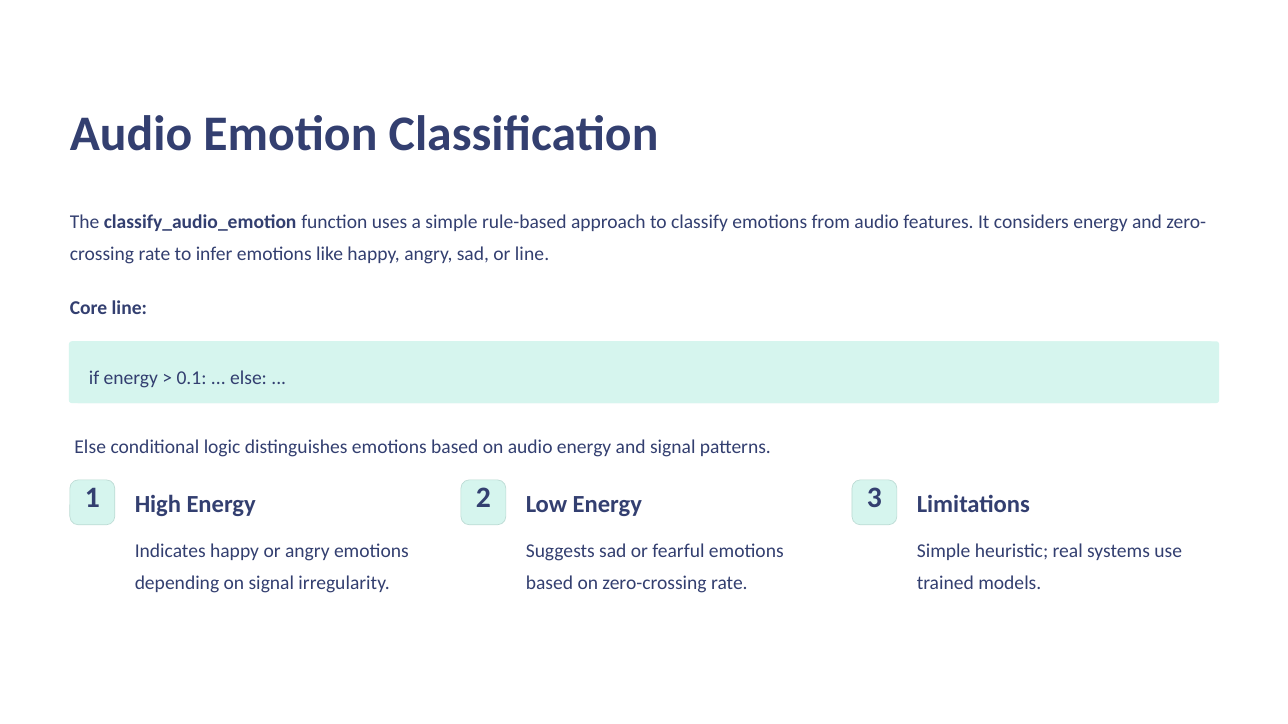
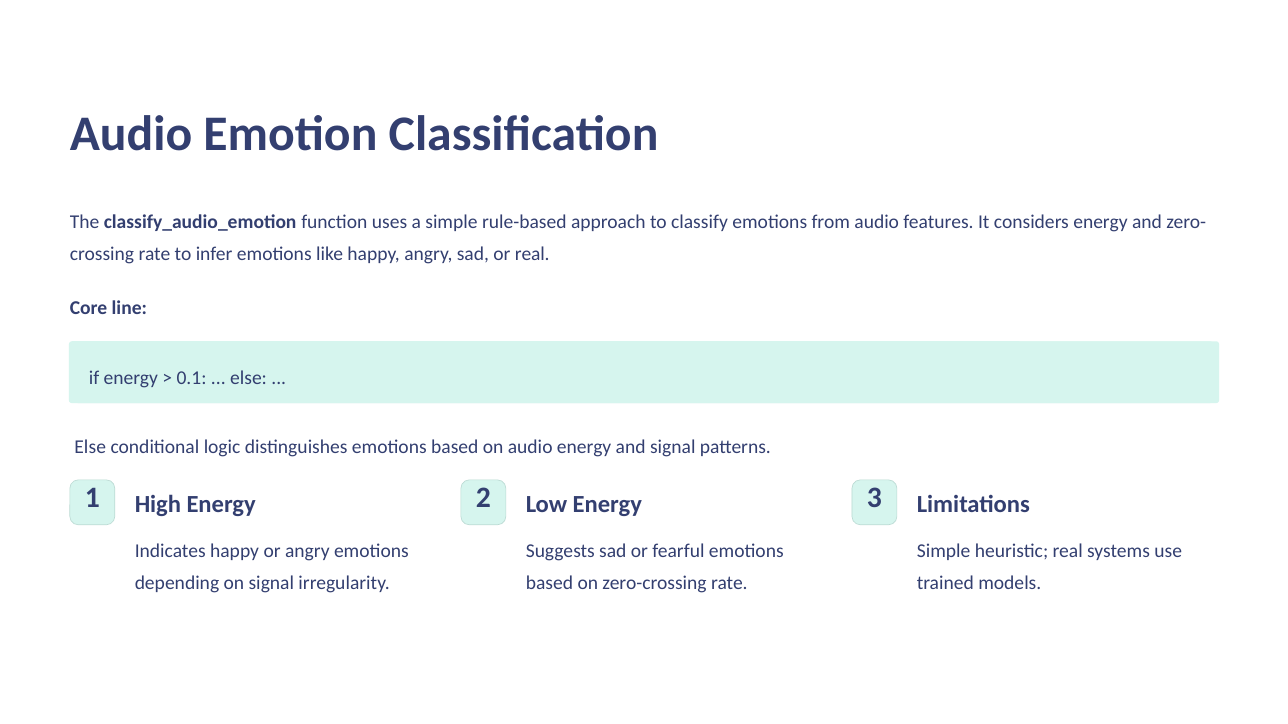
or line: line -> real
